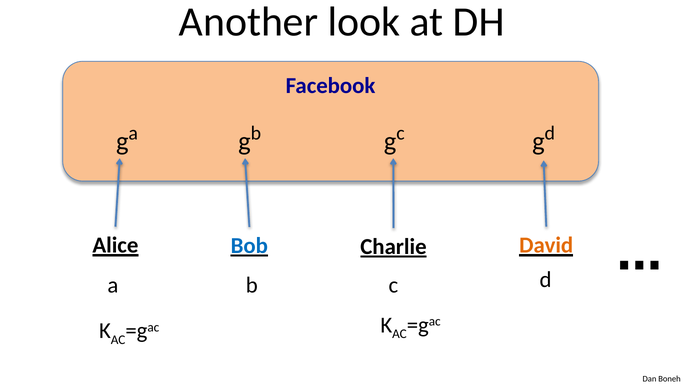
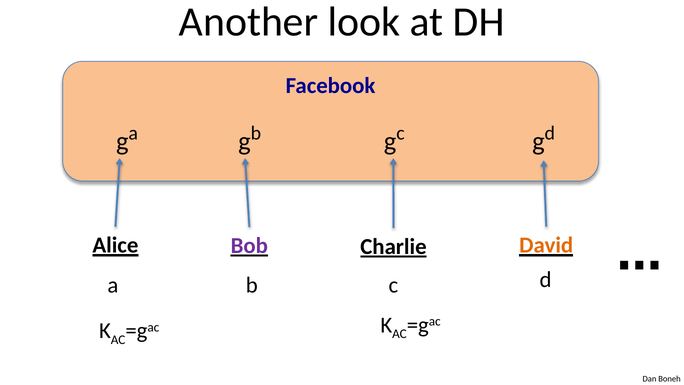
Bob colour: blue -> purple
